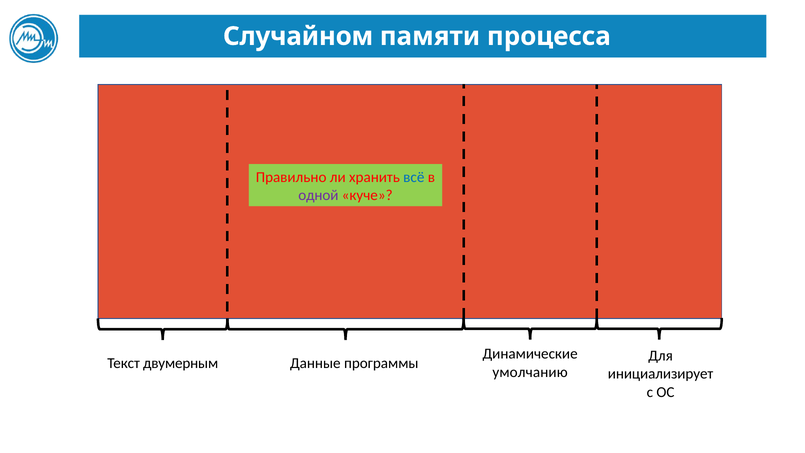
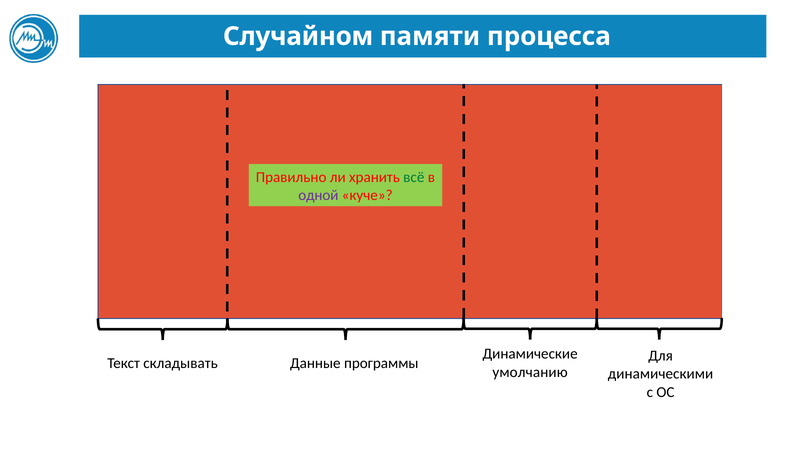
всё colour: blue -> green
двумерным: двумерным -> складывать
инициализирует: инициализирует -> динамическими
